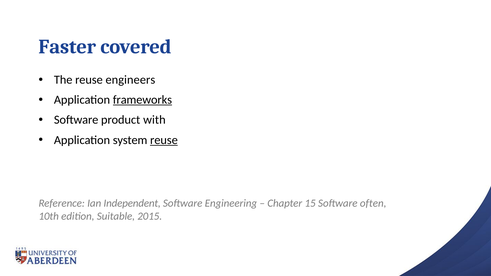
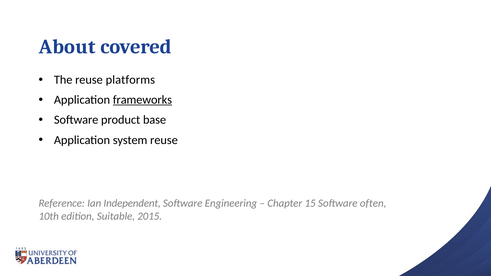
Faster: Faster -> About
engineers: engineers -> platforms
with: with -> base
reuse at (164, 140) underline: present -> none
